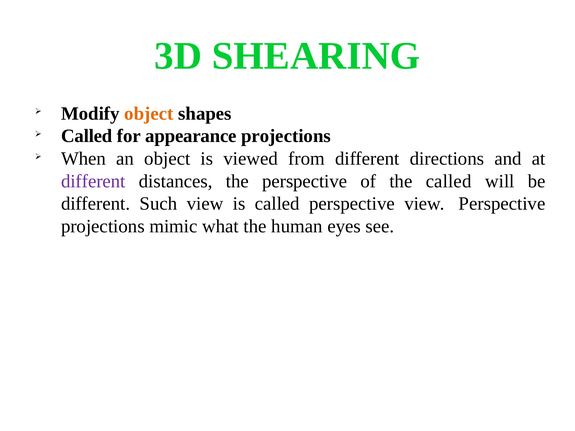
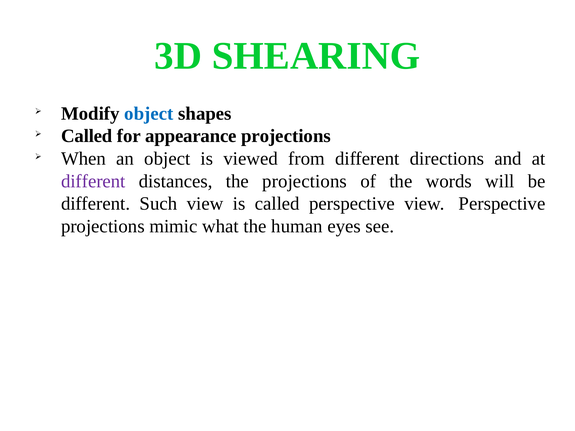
object at (149, 114) colour: orange -> blue
the perspective: perspective -> projections
the called: called -> words
